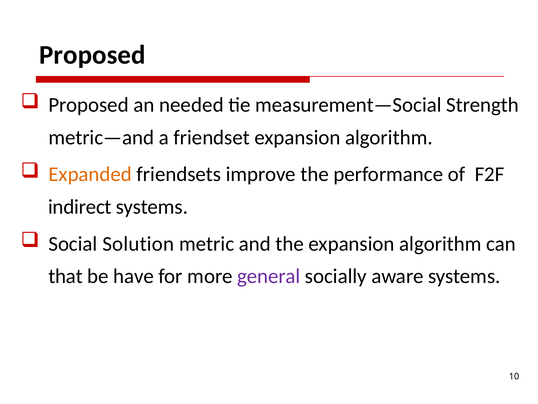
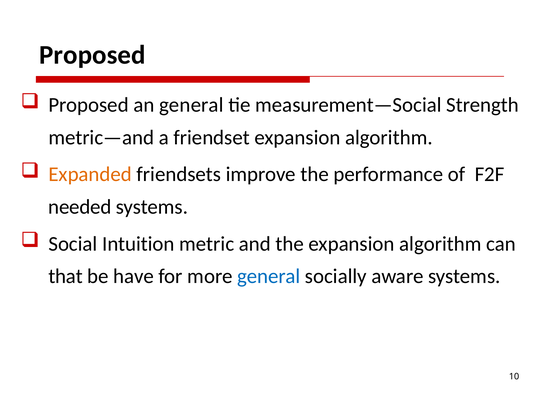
an needed: needed -> general
indirect: indirect -> needed
Solution: Solution -> Intuition
general at (269, 276) colour: purple -> blue
